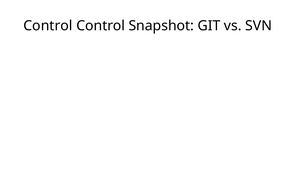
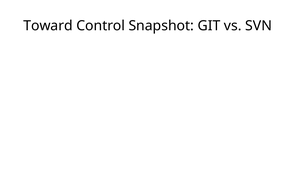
Control at (48, 26): Control -> Toward
